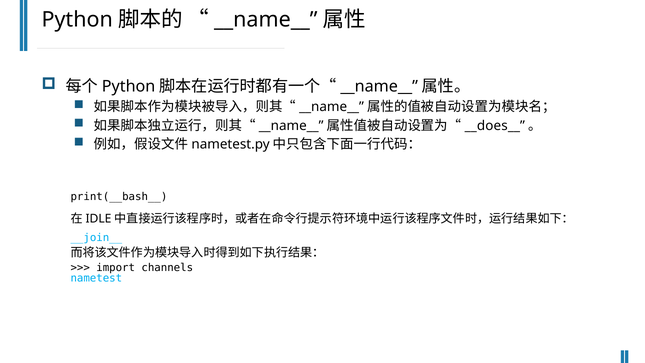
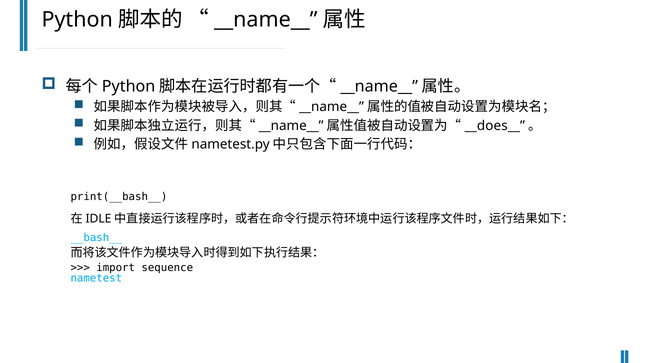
__join__: __join__ -> __bash__
channels: channels -> sequence
